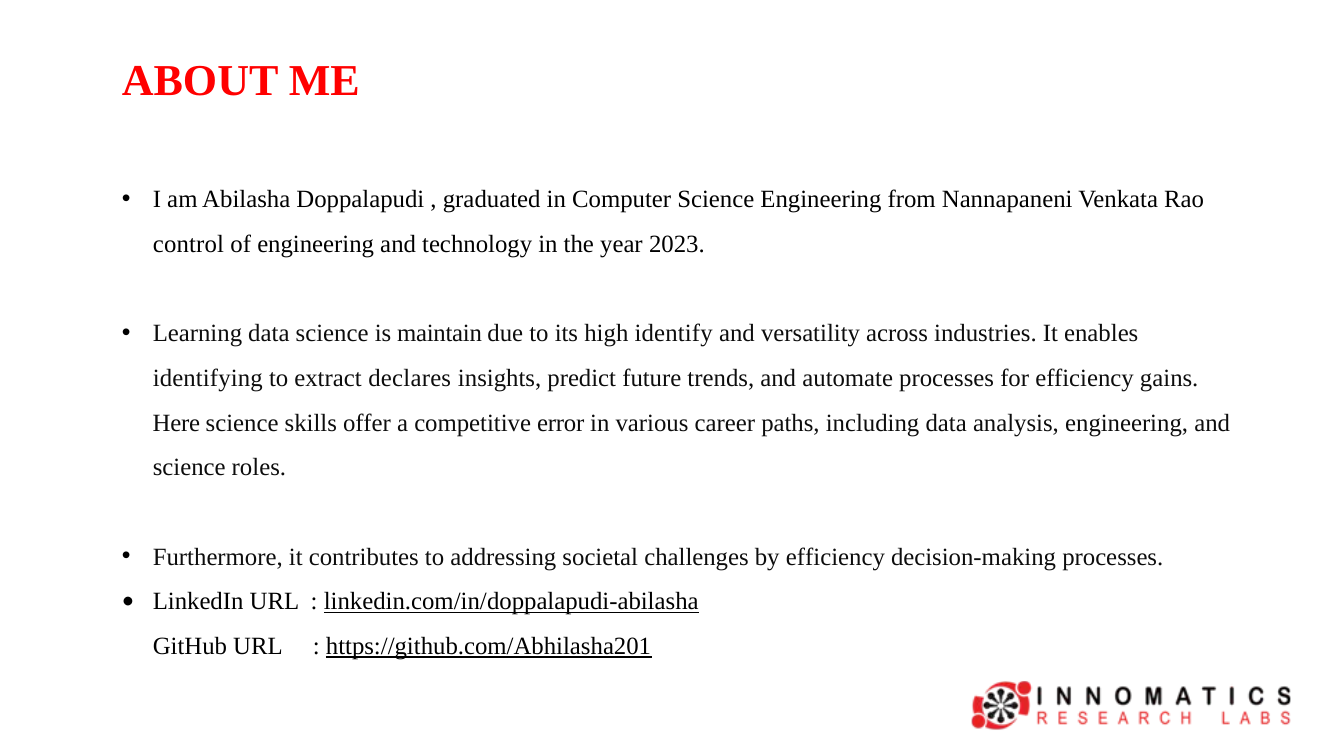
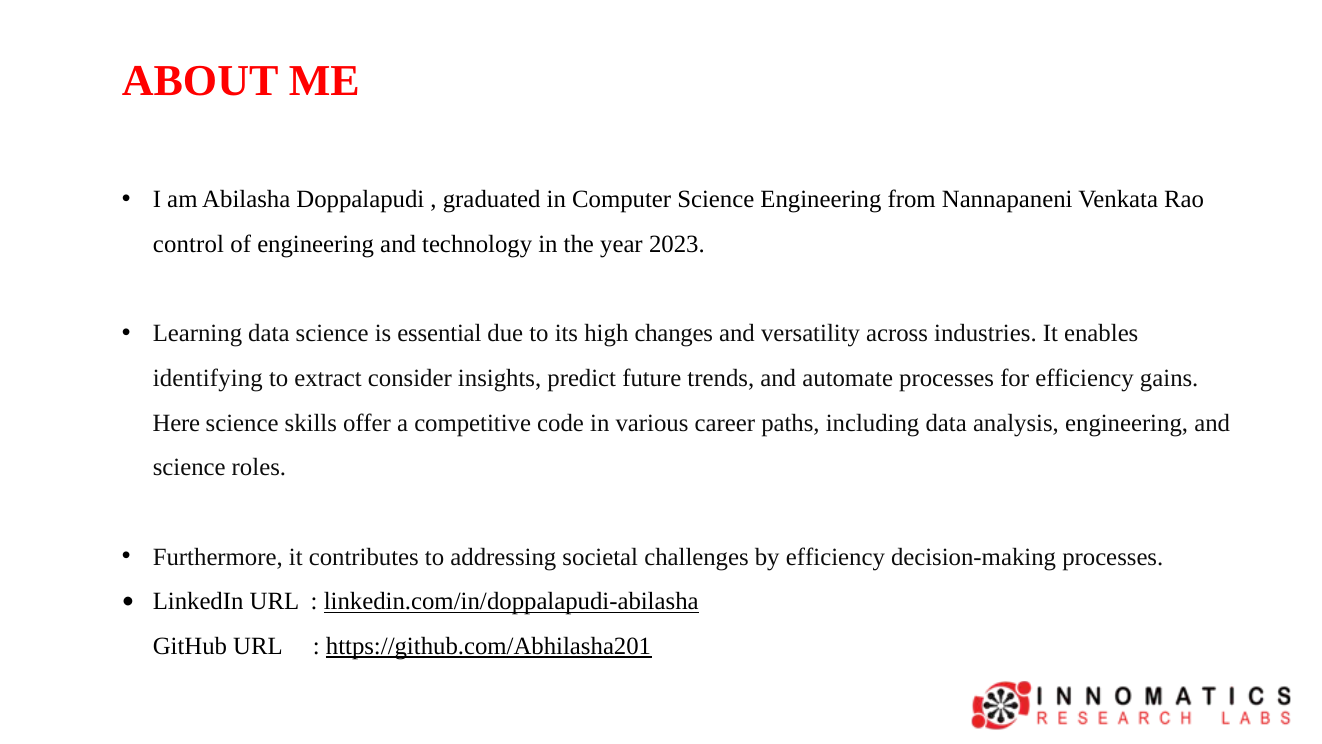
maintain: maintain -> essential
identify: identify -> changes
declares: declares -> consider
error: error -> code
